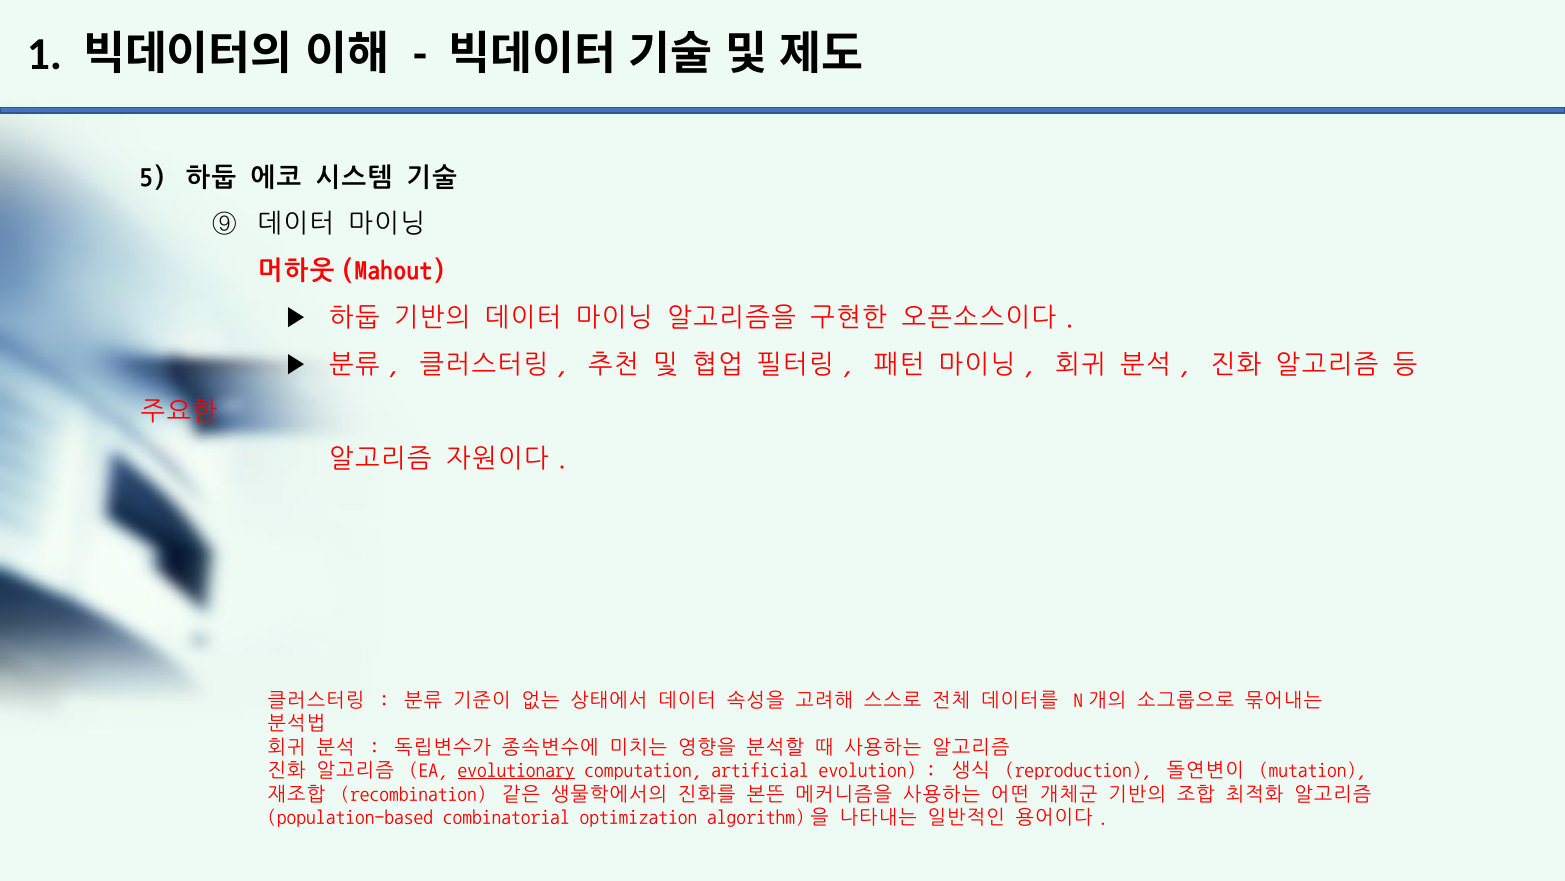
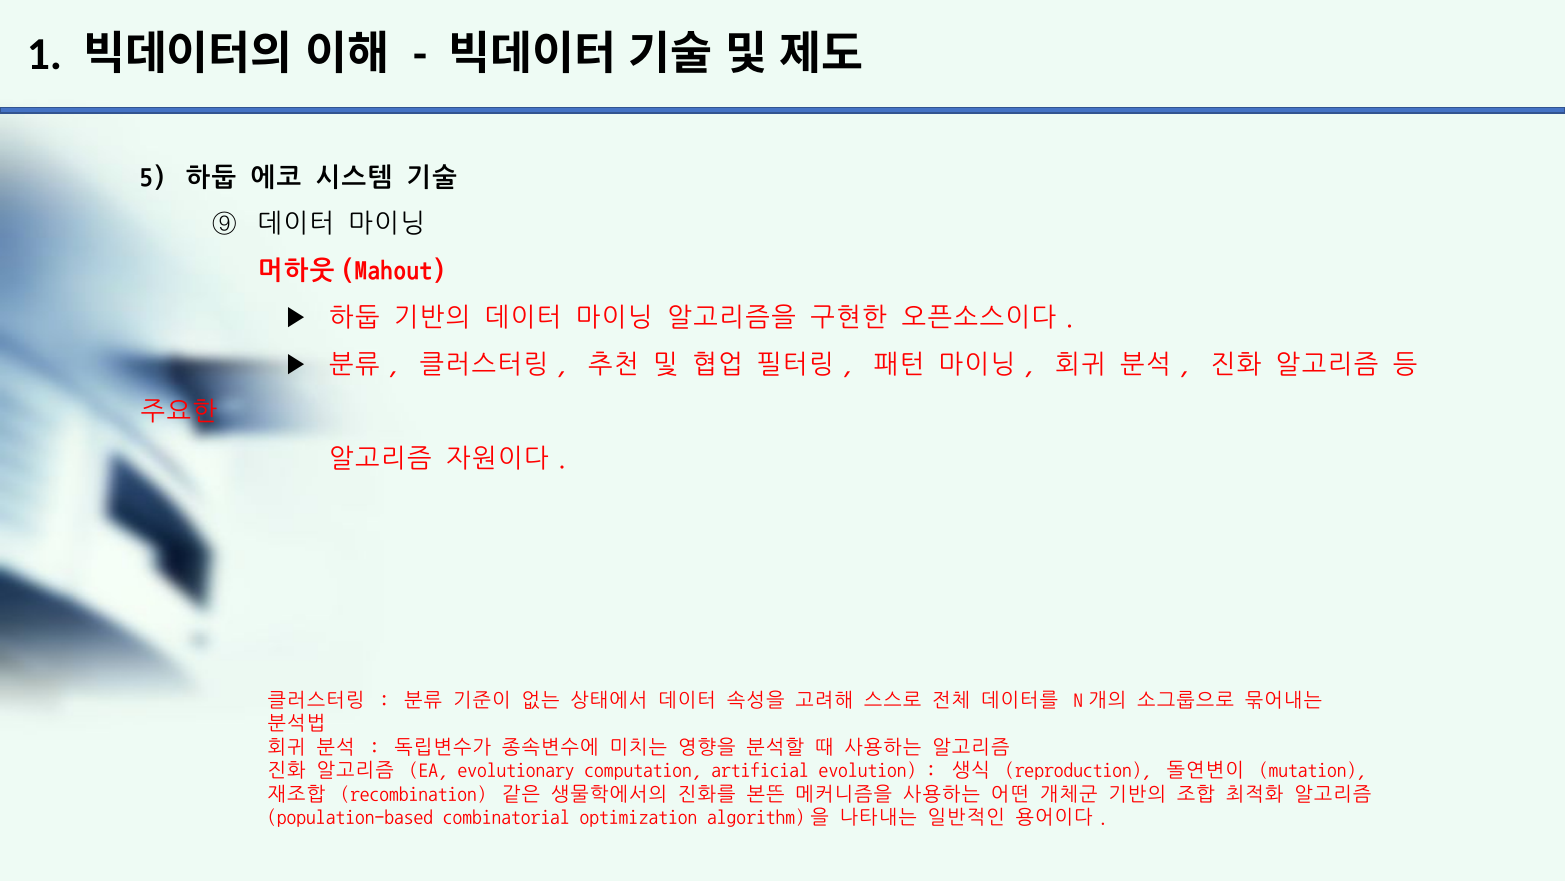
evolutionary underline: present -> none
